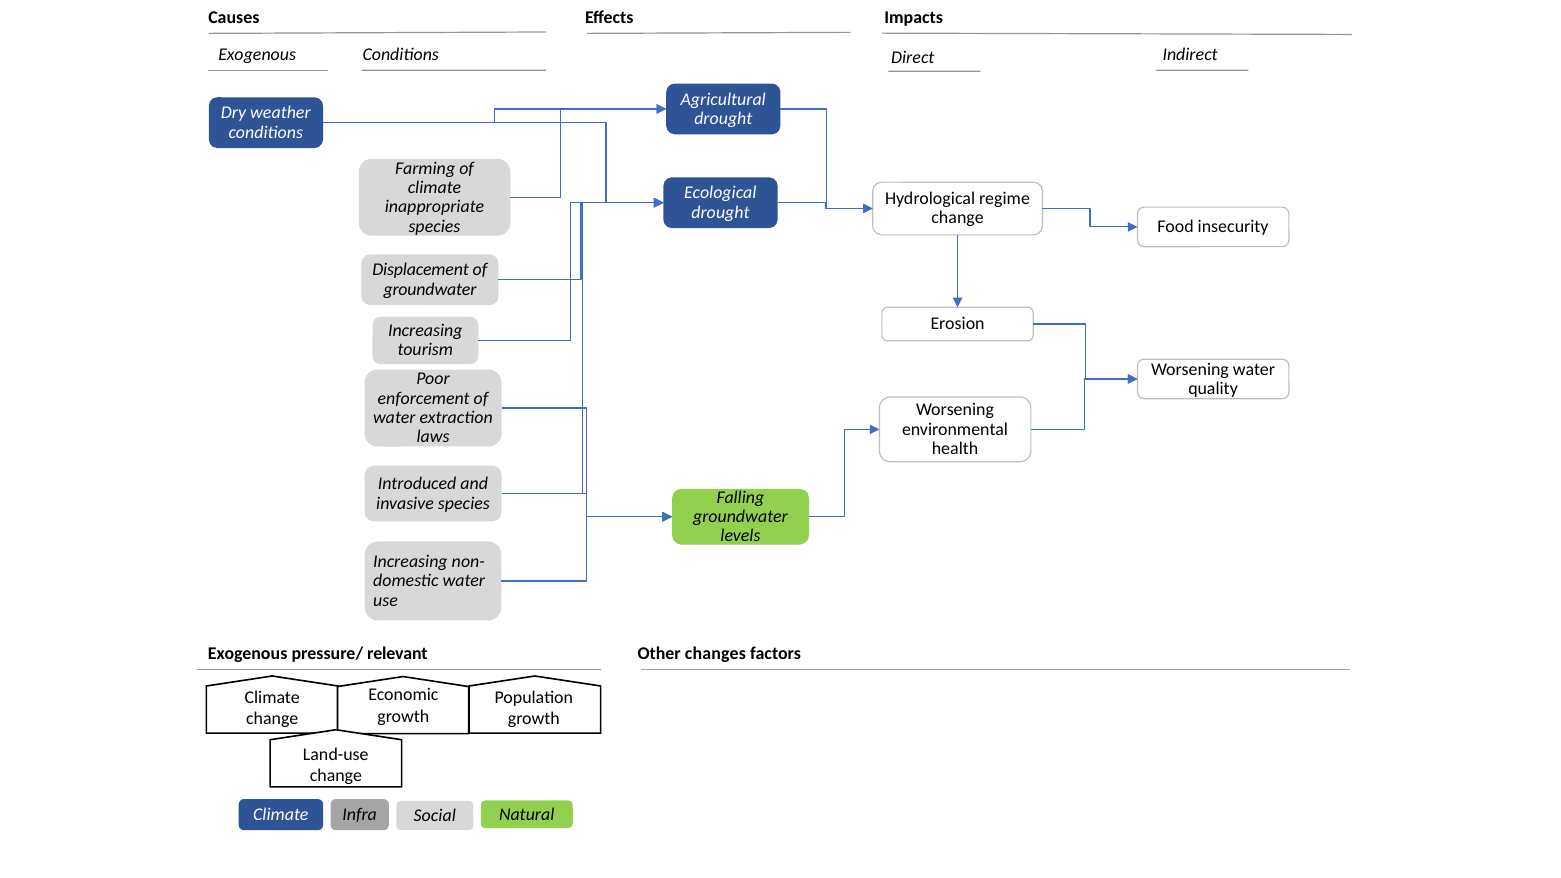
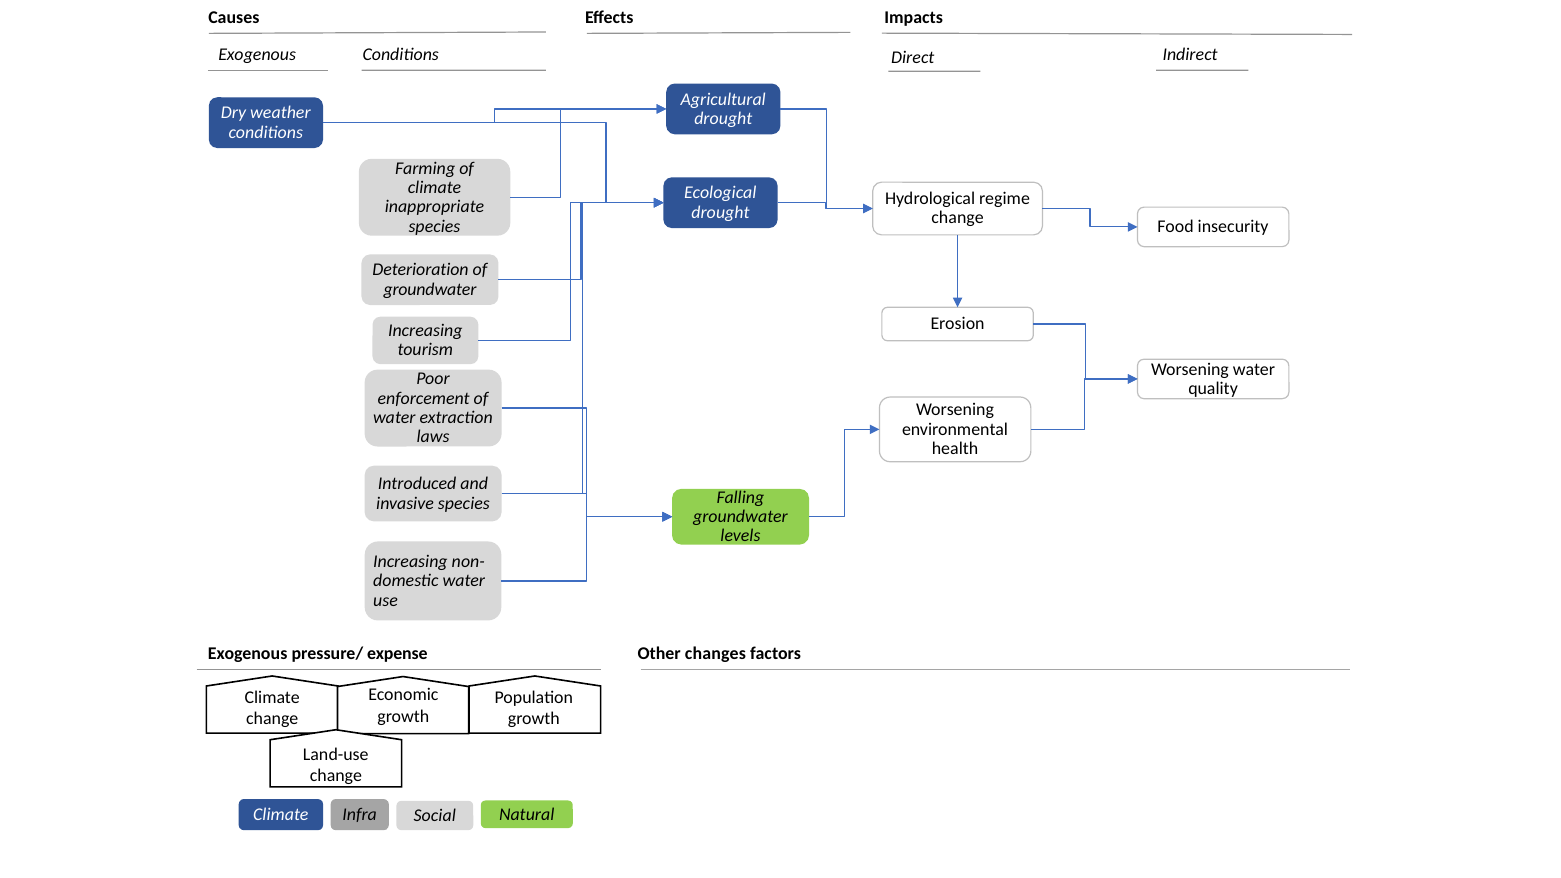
Displacement: Displacement -> Deterioration
relevant: relevant -> expense
